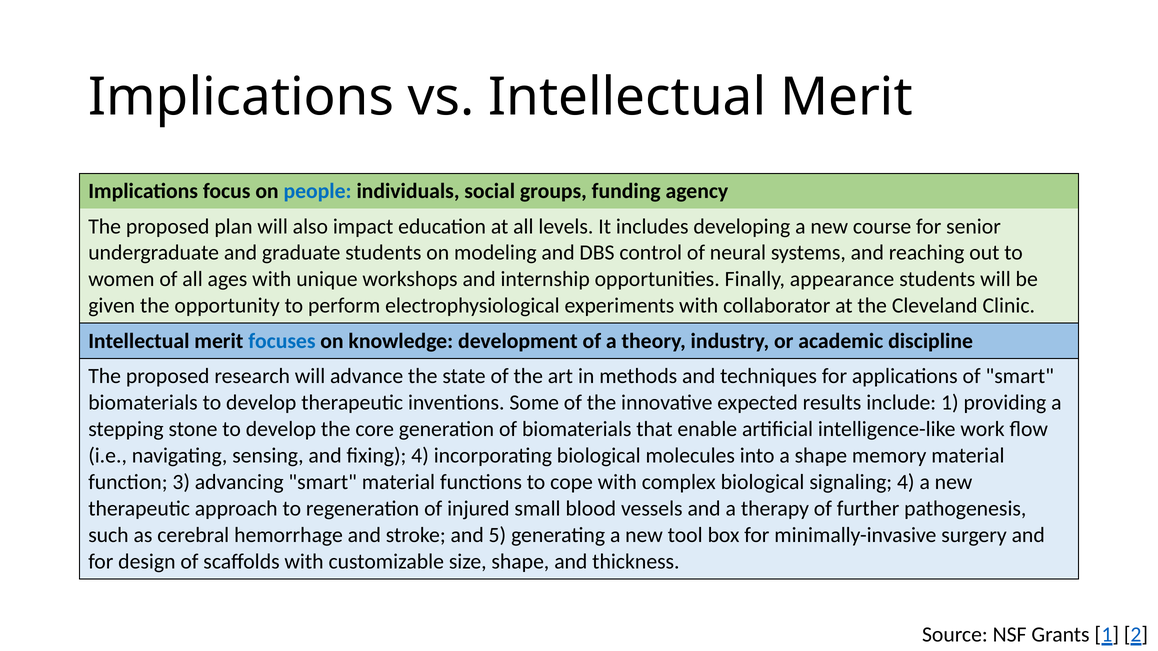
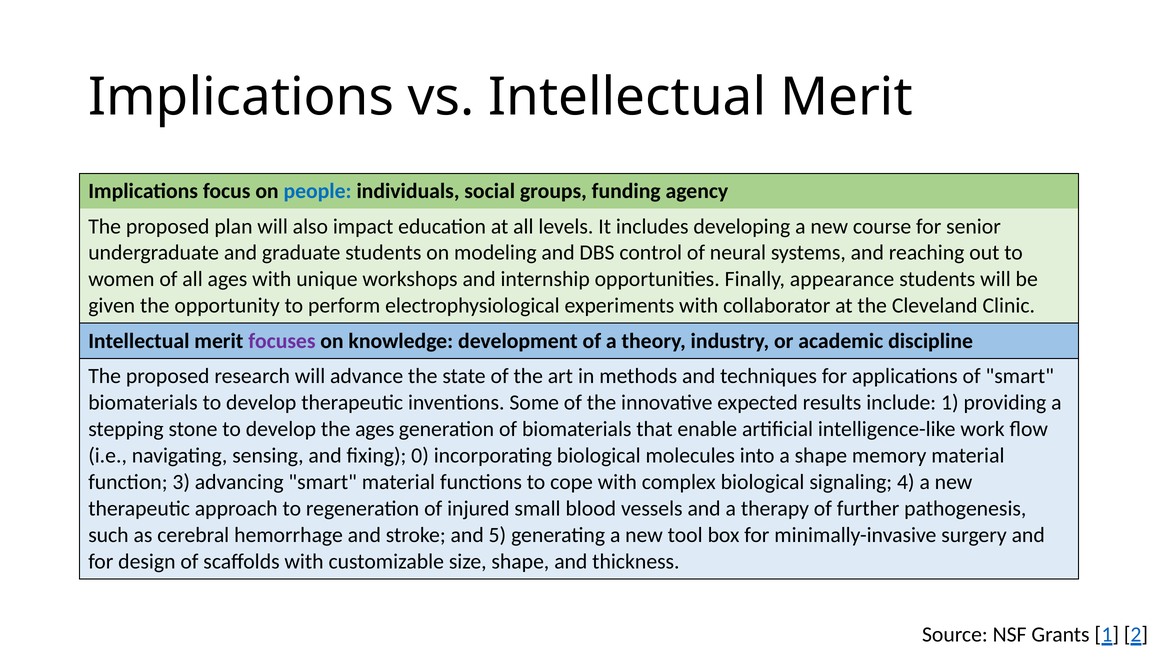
focuses colour: blue -> purple
the core: core -> ages
fixing 4: 4 -> 0
